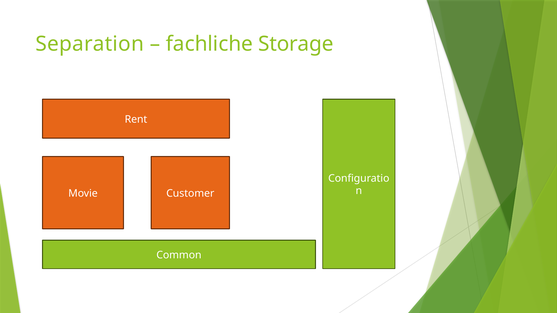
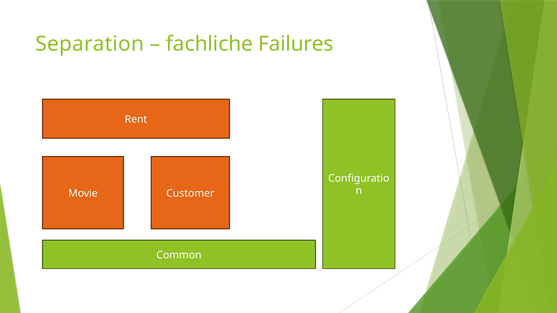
Storage: Storage -> Failures
